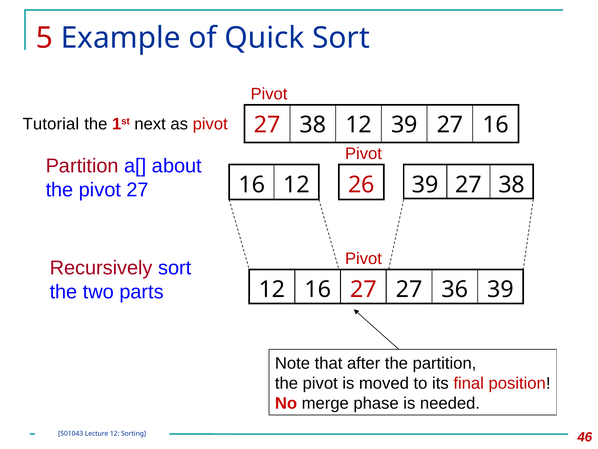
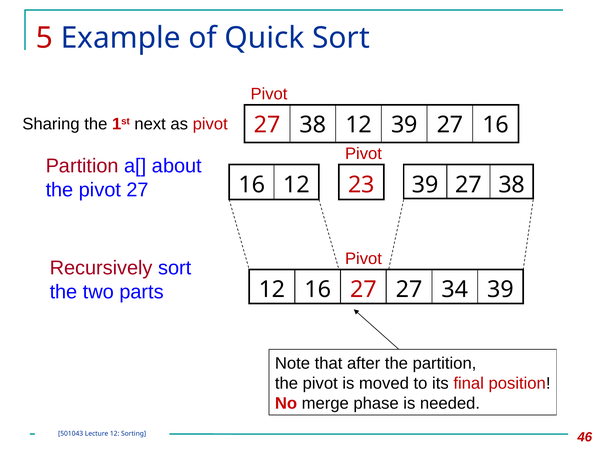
Tutorial: Tutorial -> Sharing
26: 26 -> 23
36: 36 -> 34
